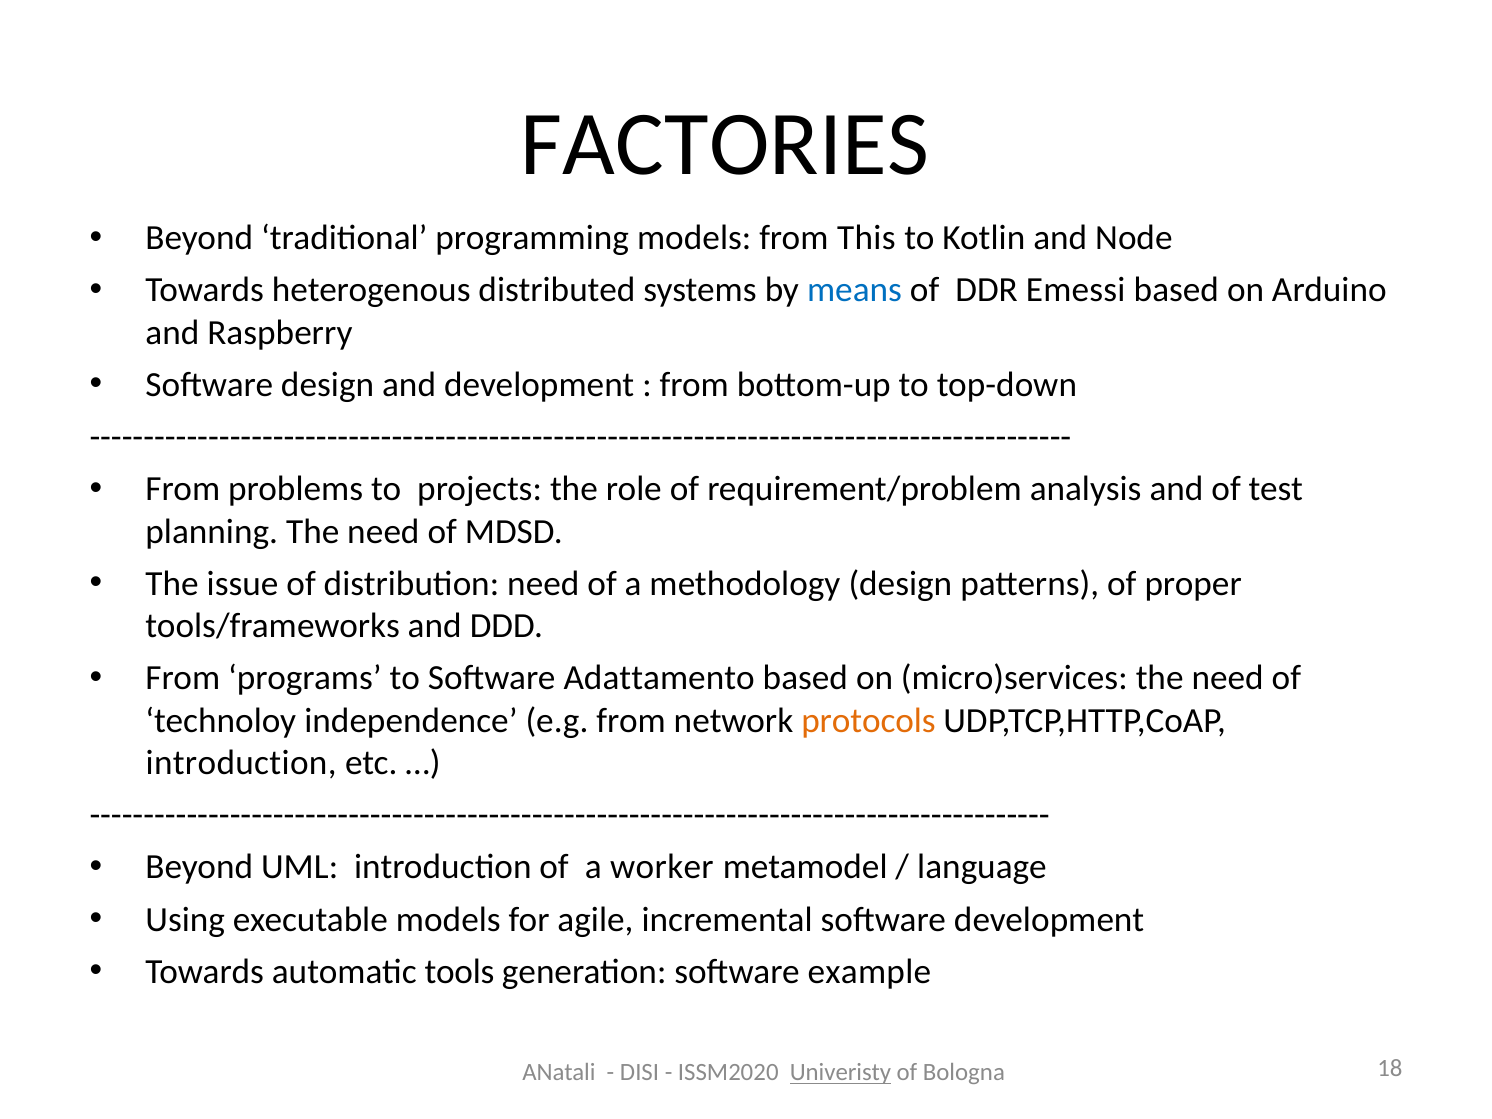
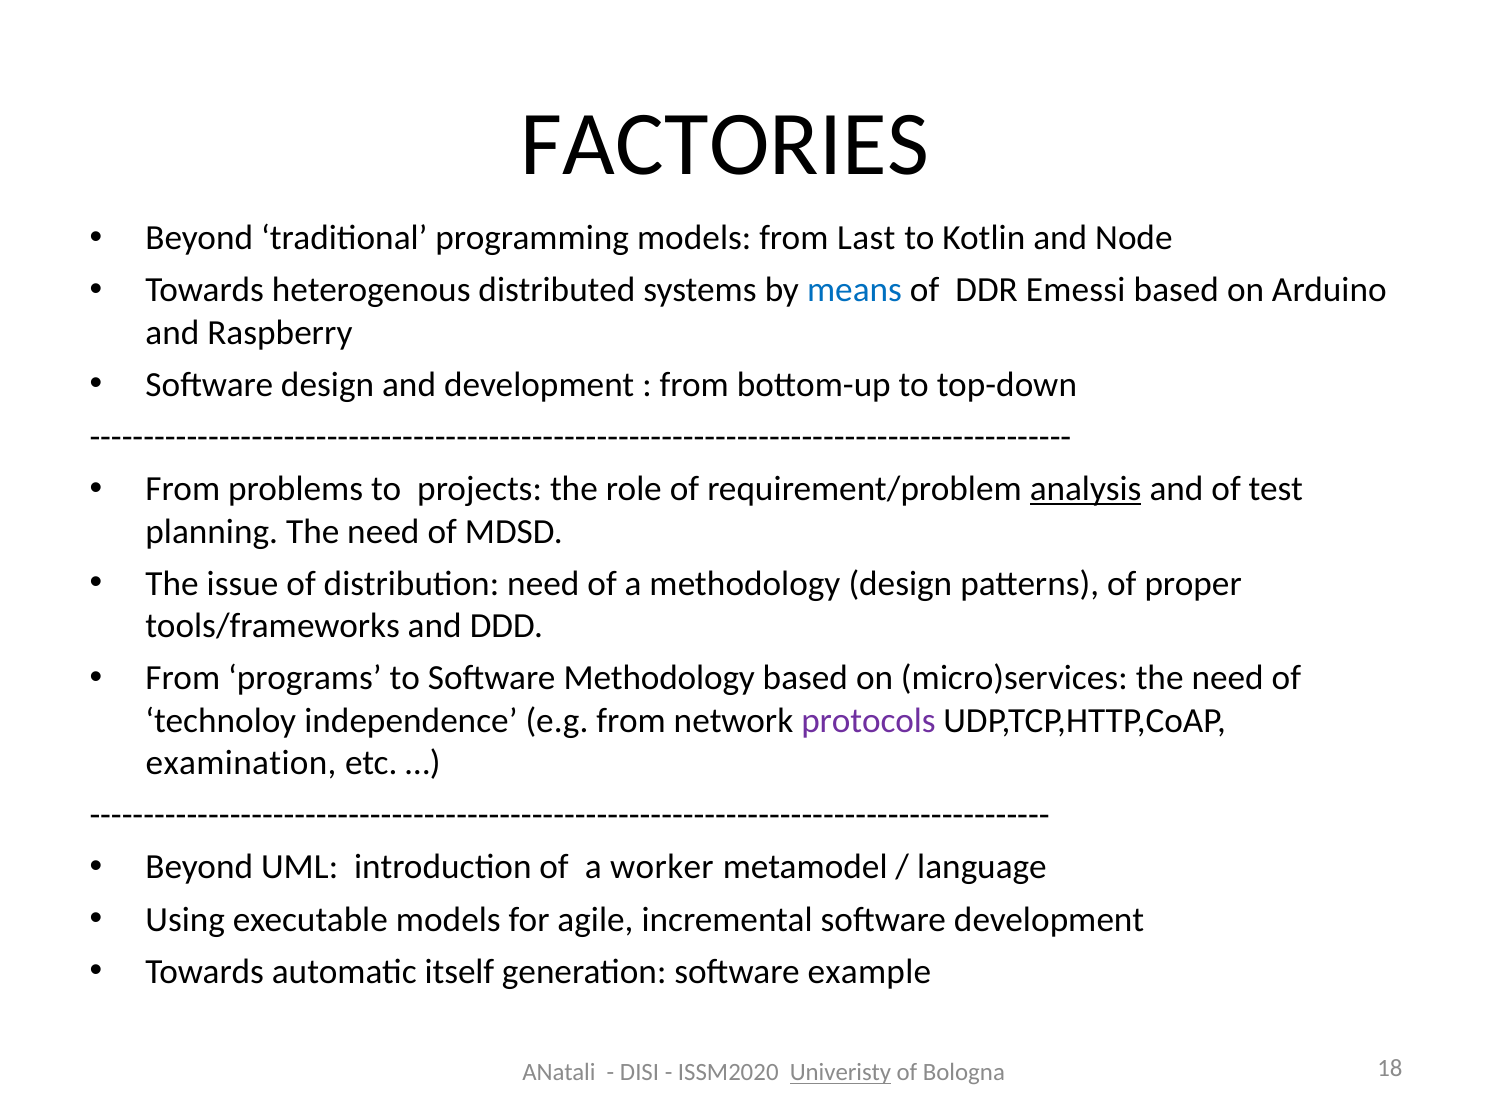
This: This -> Last
analysis underline: none -> present
Software Adattamento: Adattamento -> Methodology
protocols colour: orange -> purple
introduction at (241, 763): introduction -> examination
tools: tools -> itself
